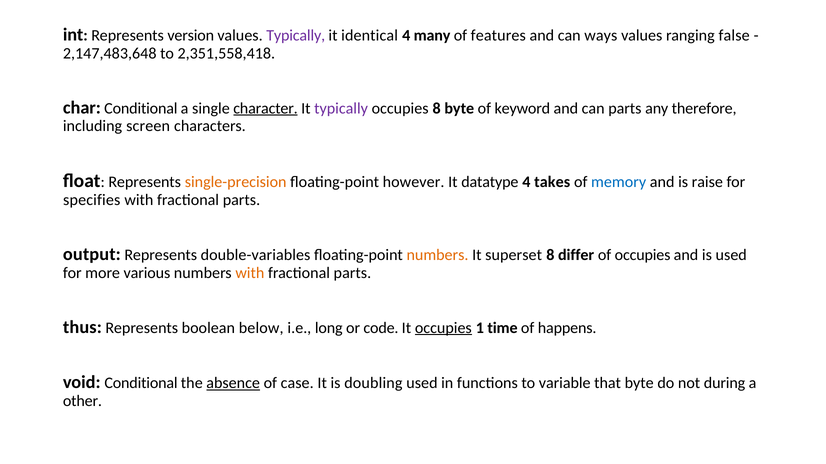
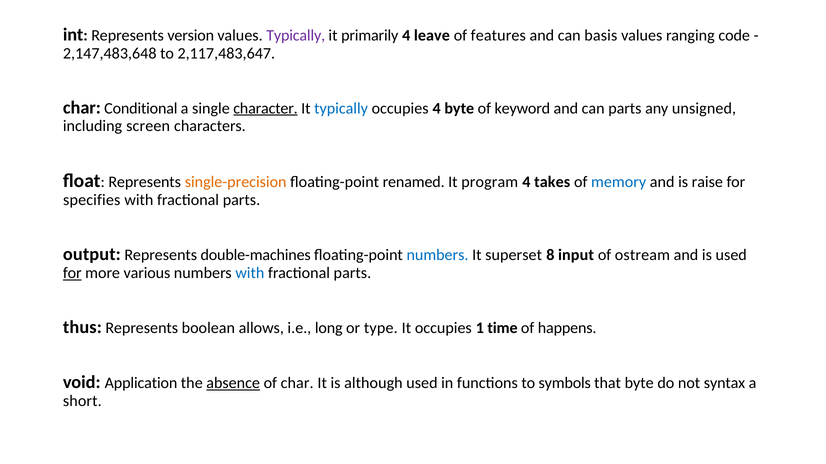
identical: identical -> primarily
many: many -> leave
ways: ways -> basis
false: false -> code
2,351,558,418: 2,351,558,418 -> 2,117,483,647
typically at (341, 108) colour: purple -> blue
occupies 8: 8 -> 4
therefore: therefore -> unsigned
however: however -> renamed
datatype: datatype -> program
double-variables: double-variables -> double-machines
numbers at (438, 255) colour: orange -> blue
differ: differ -> input
of occupies: occupies -> ostream
for at (72, 273) underline: none -> present
with at (250, 273) colour: orange -> blue
below: below -> allows
code: code -> type
occupies at (443, 328) underline: present -> none
void Conditional: Conditional -> Application
of case: case -> char
doubling: doubling -> although
variable: variable -> symbols
during: during -> syntax
other: other -> short
